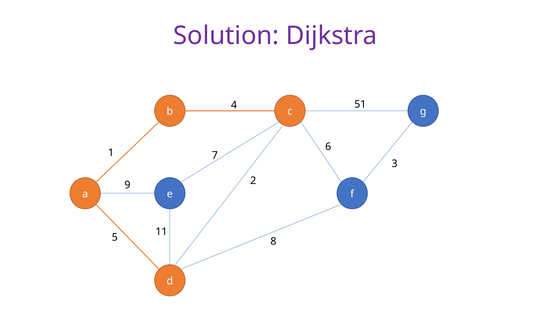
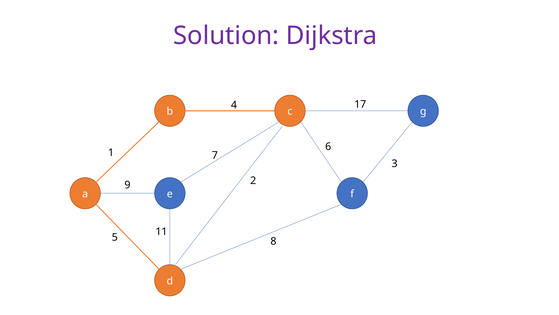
51: 51 -> 17
